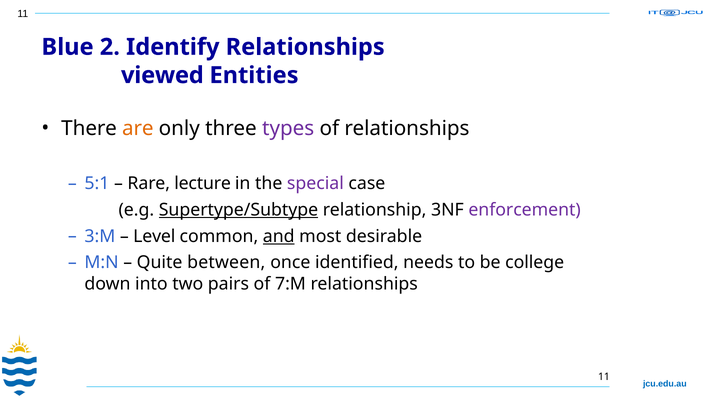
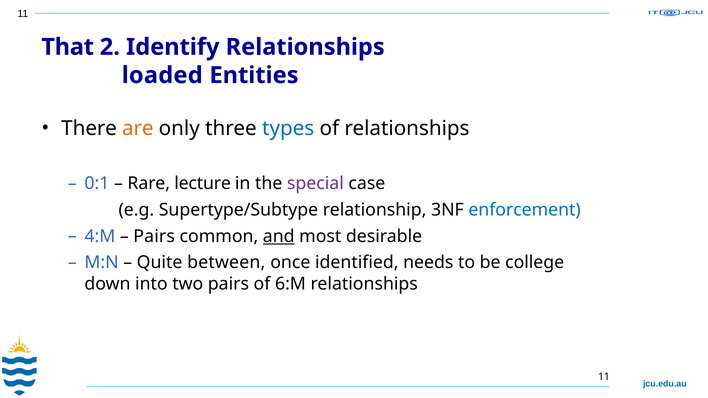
Blue: Blue -> That
viewed: viewed -> loaded
types colour: purple -> blue
5:1: 5:1 -> 0:1
Supertype/Subtype underline: present -> none
enforcement colour: purple -> blue
3:M: 3:M -> 4:M
Level at (154, 236): Level -> Pairs
7:M: 7:M -> 6:M
